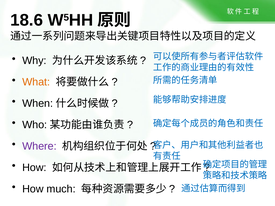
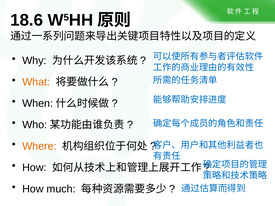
Where colour: purple -> orange
